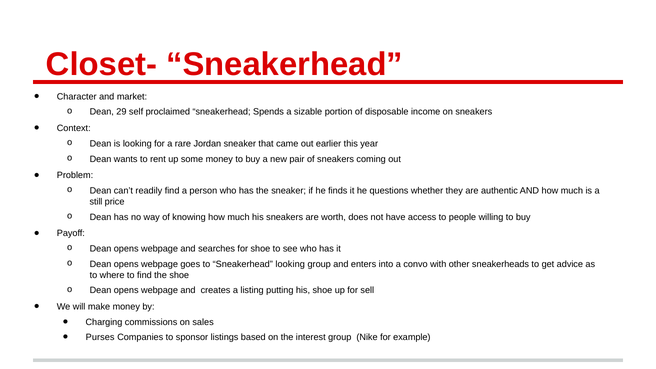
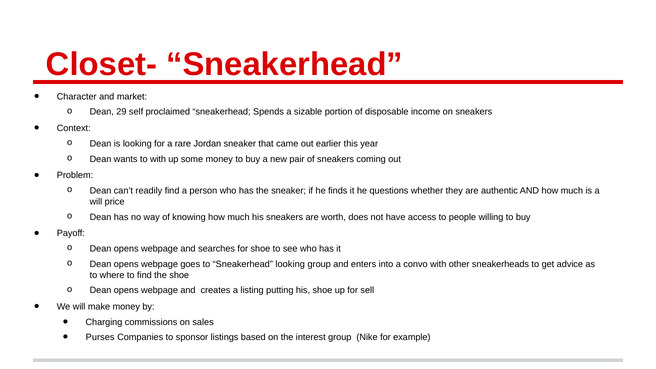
to rent: rent -> with
still at (96, 202): still -> will
